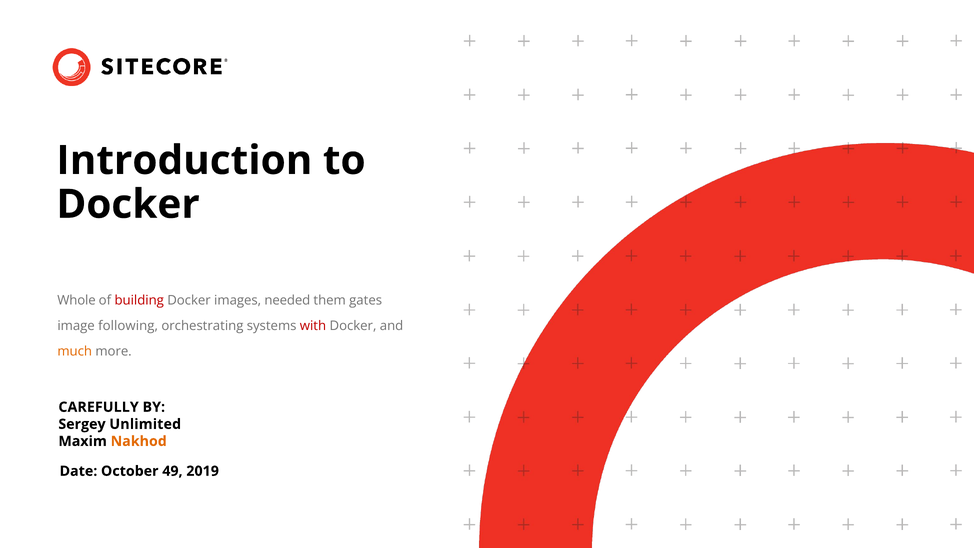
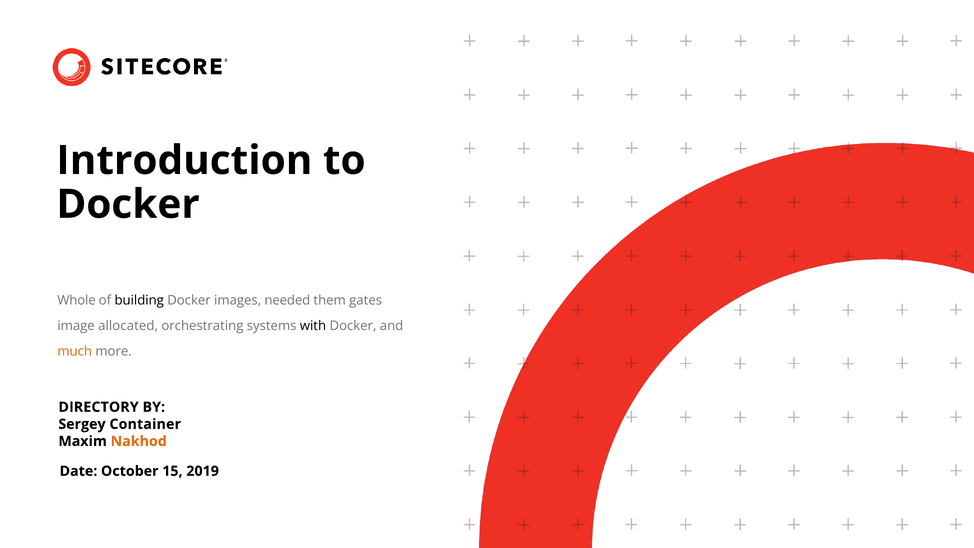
building colour: red -> black
following: following -> allocated
with colour: red -> black
CAREFULLY: CAREFULLY -> DIRECTORY
Unlimited: Unlimited -> Container
49: 49 -> 15
